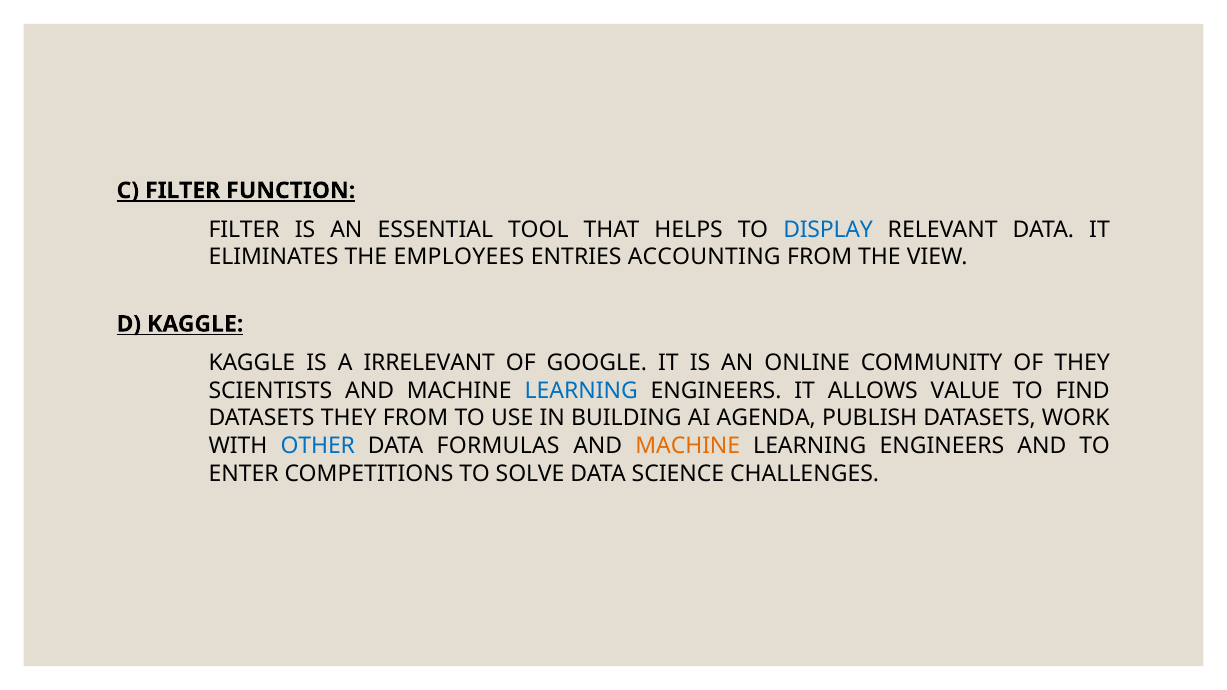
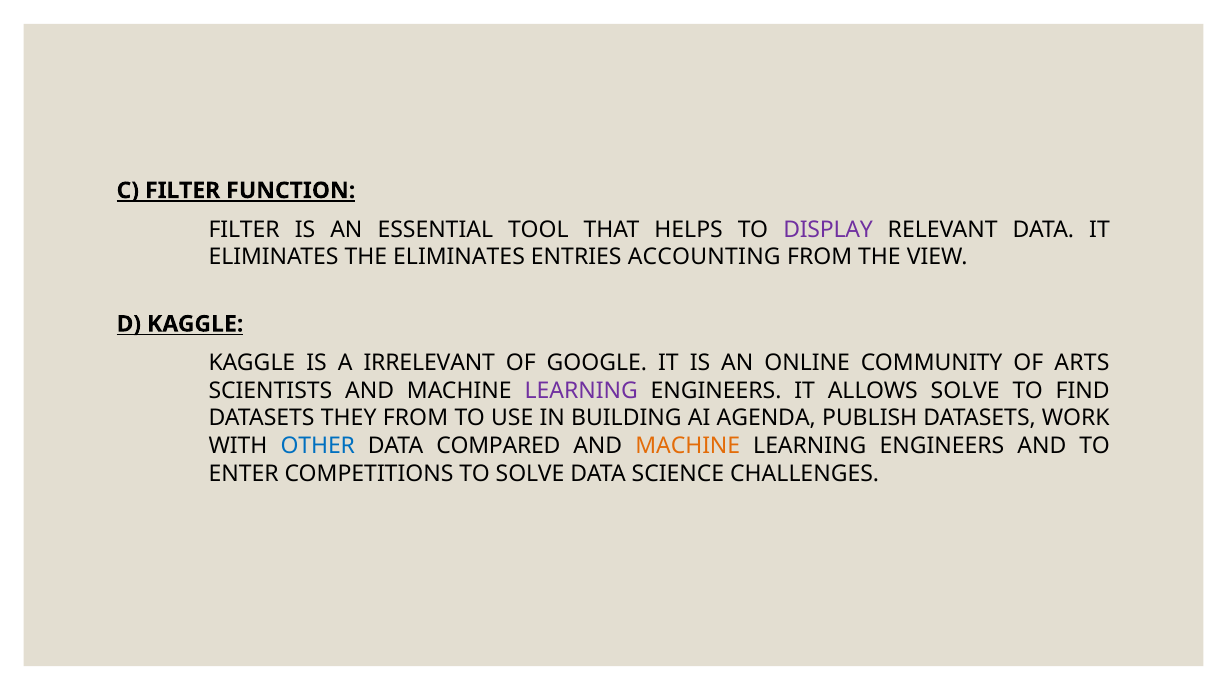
DISPLAY colour: blue -> purple
THE EMPLOYEES: EMPLOYEES -> ELIMINATES
OF THEY: THEY -> ARTS
LEARNING at (581, 391) colour: blue -> purple
ALLOWS VALUE: VALUE -> SOLVE
FORMULAS: FORMULAS -> COMPARED
